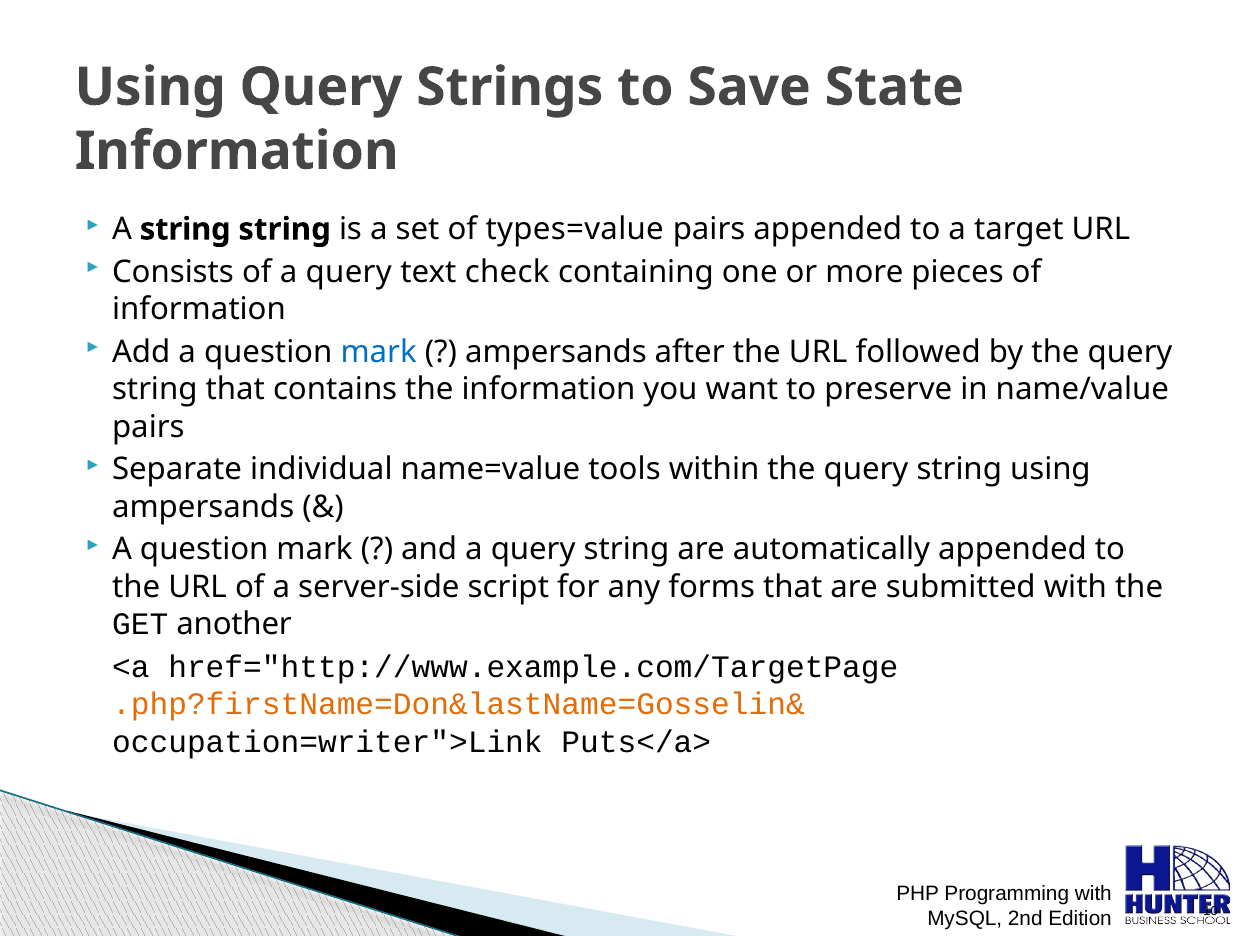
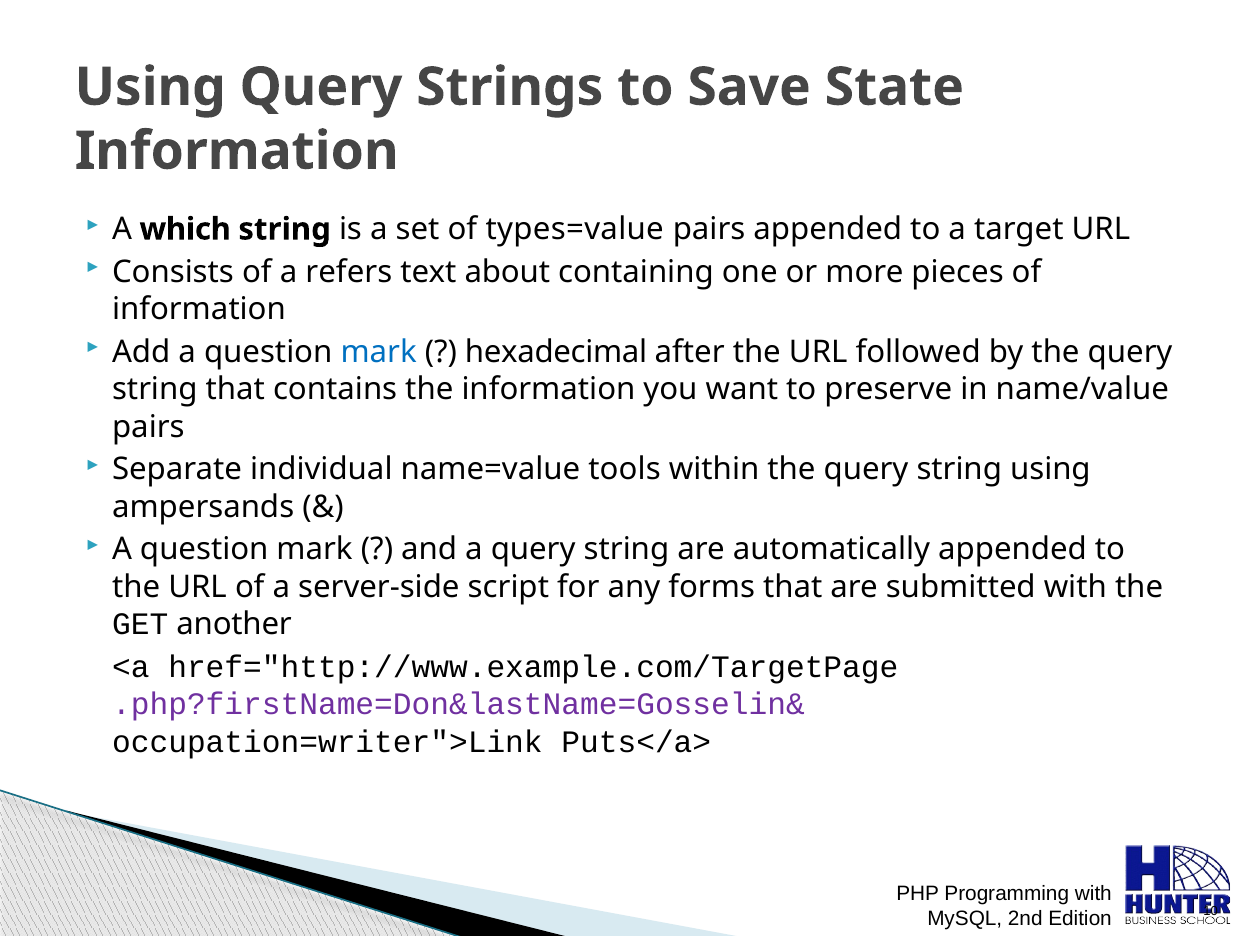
A string: string -> which
of a query: query -> refers
check: check -> about
ampersands at (556, 352): ampersands -> hexadecimal
.php?firstName=Don&lastName=Gosselin& colour: orange -> purple
